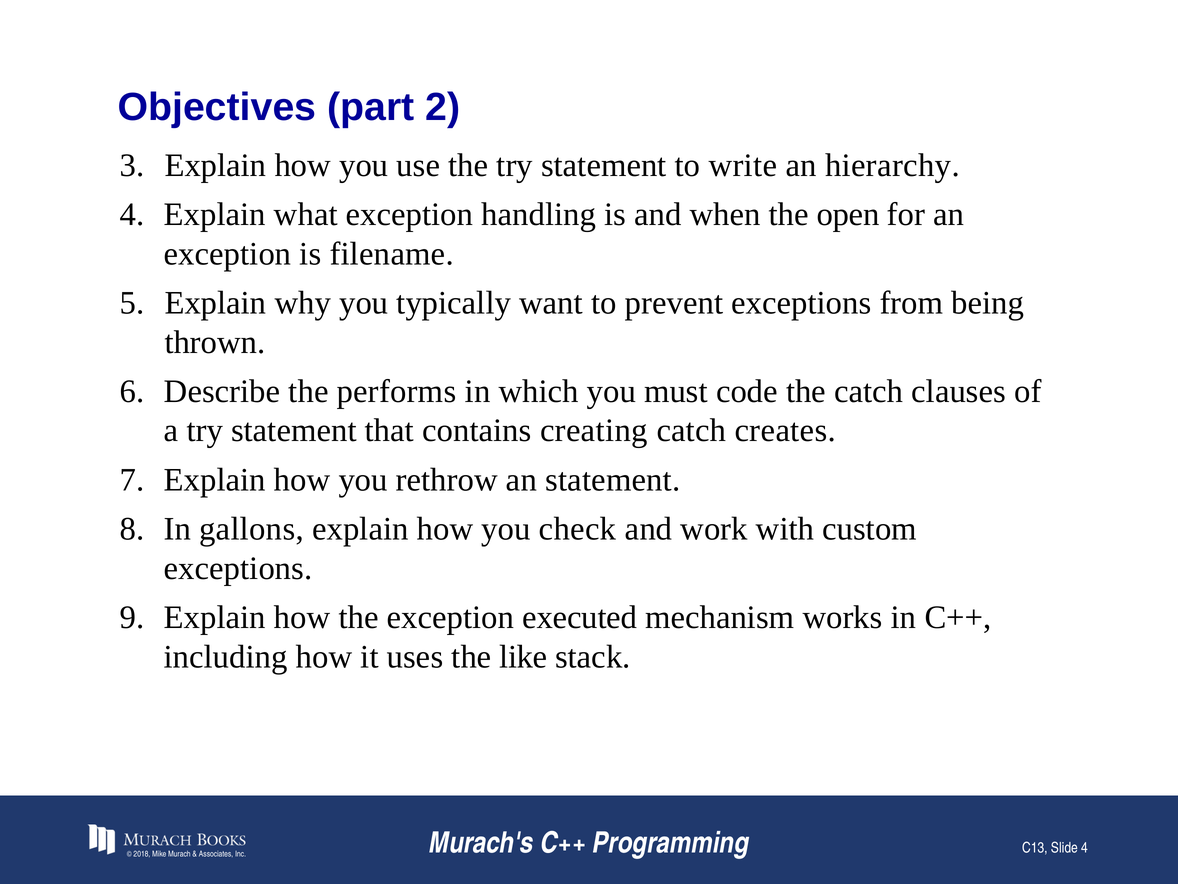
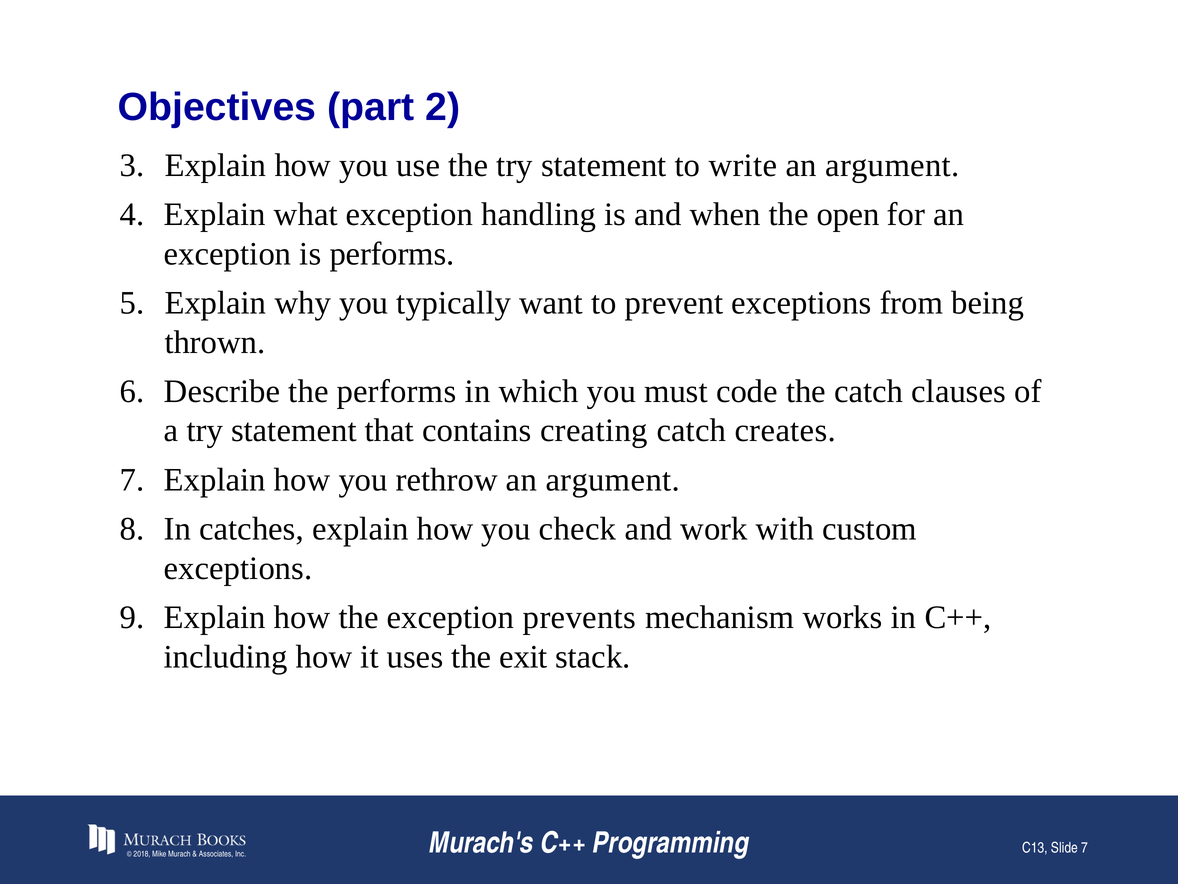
hierarchy at (892, 165): hierarchy -> argument
is filename: filename -> performs
rethrow an statement: statement -> argument
gallons: gallons -> catches
executed: executed -> prevents
like: like -> exit
Slide 4: 4 -> 7
